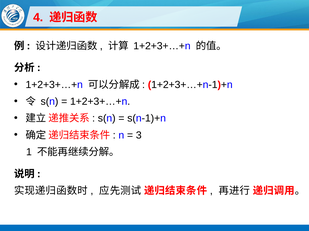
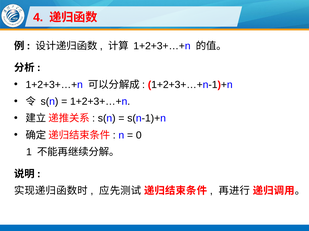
3: 3 -> 0
